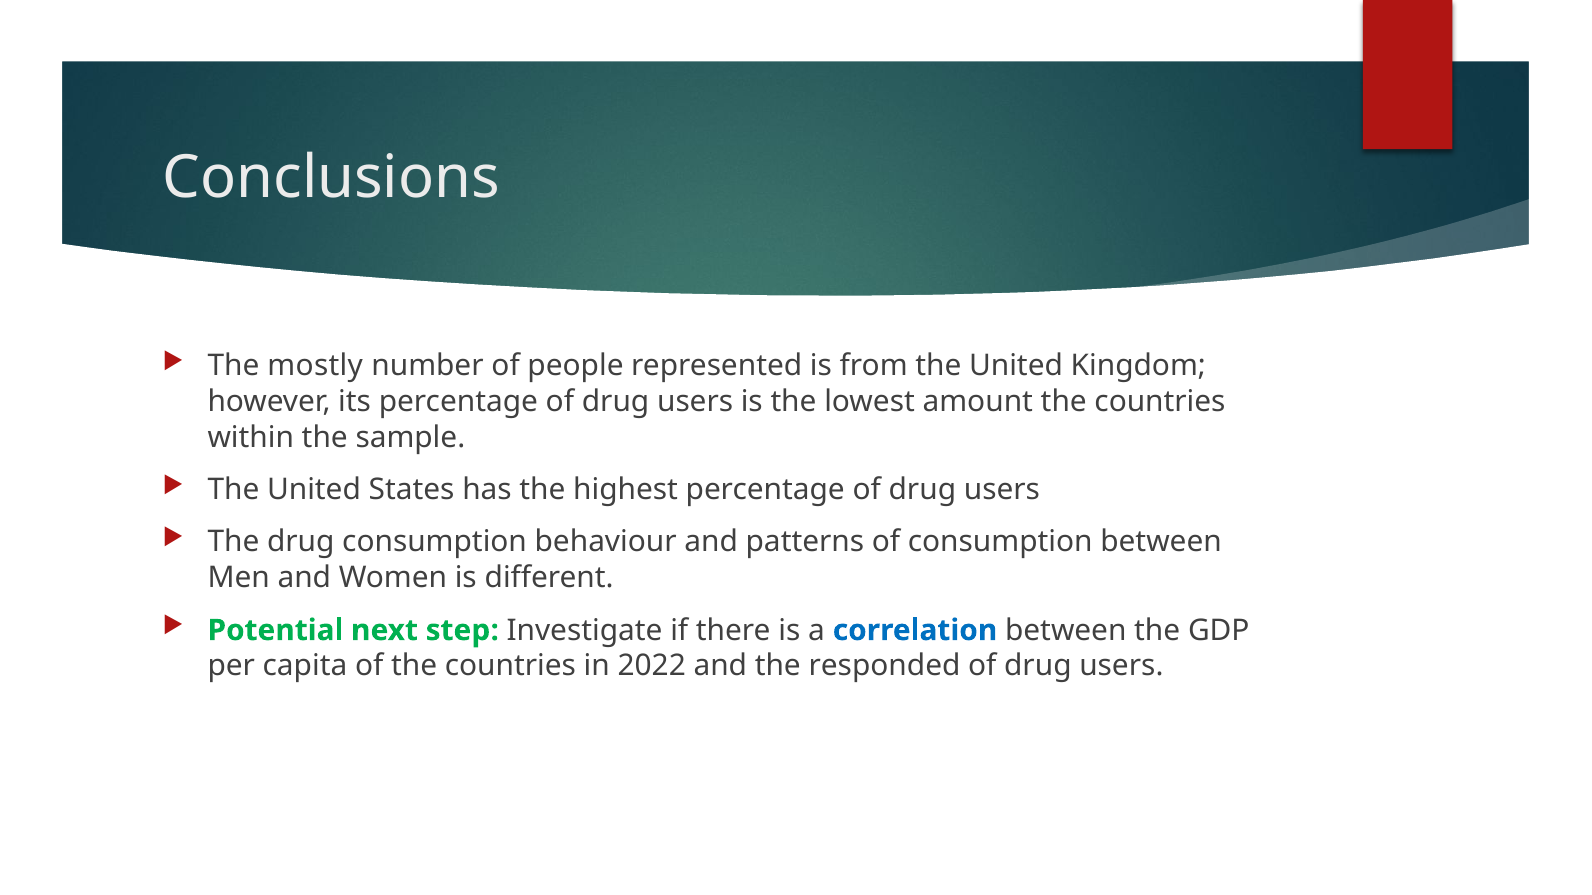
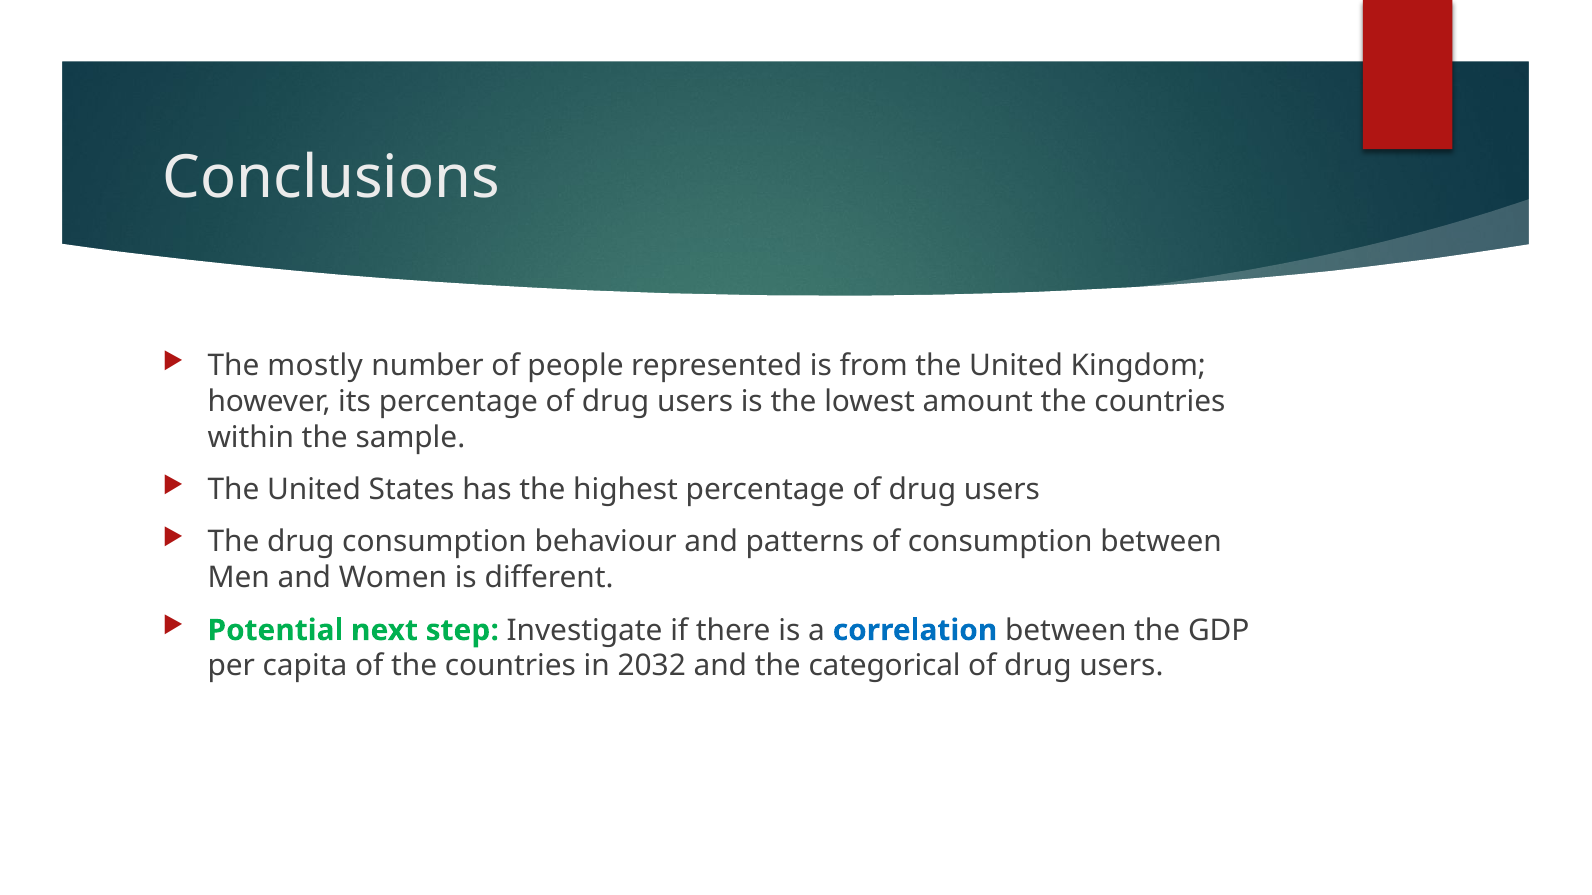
2022: 2022 -> 2032
responded: responded -> categorical
